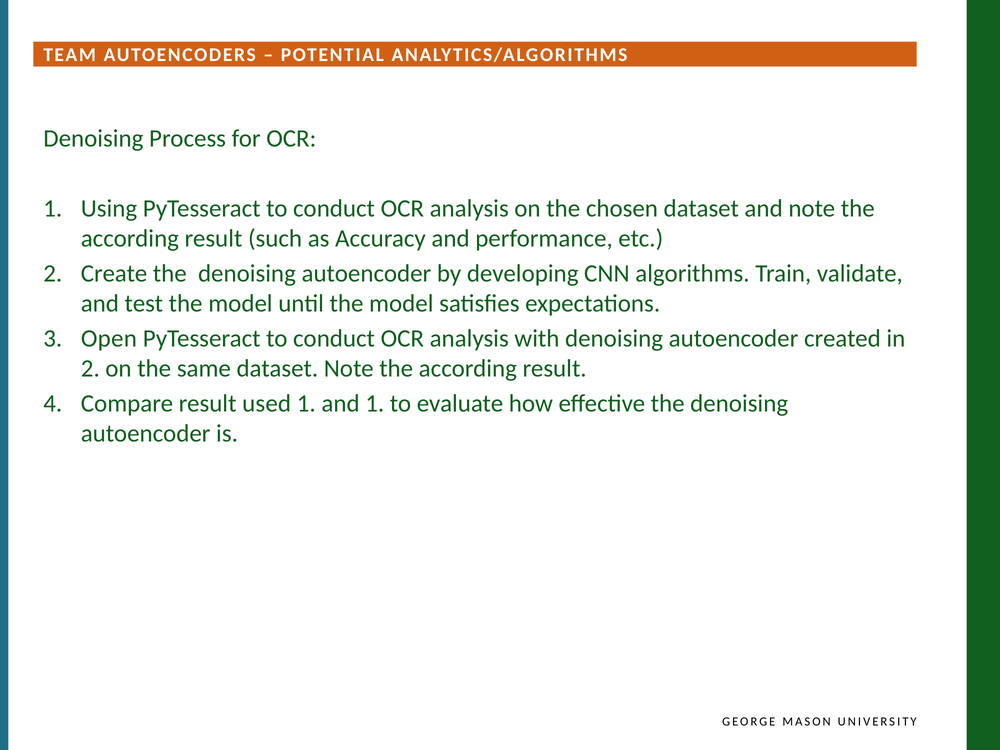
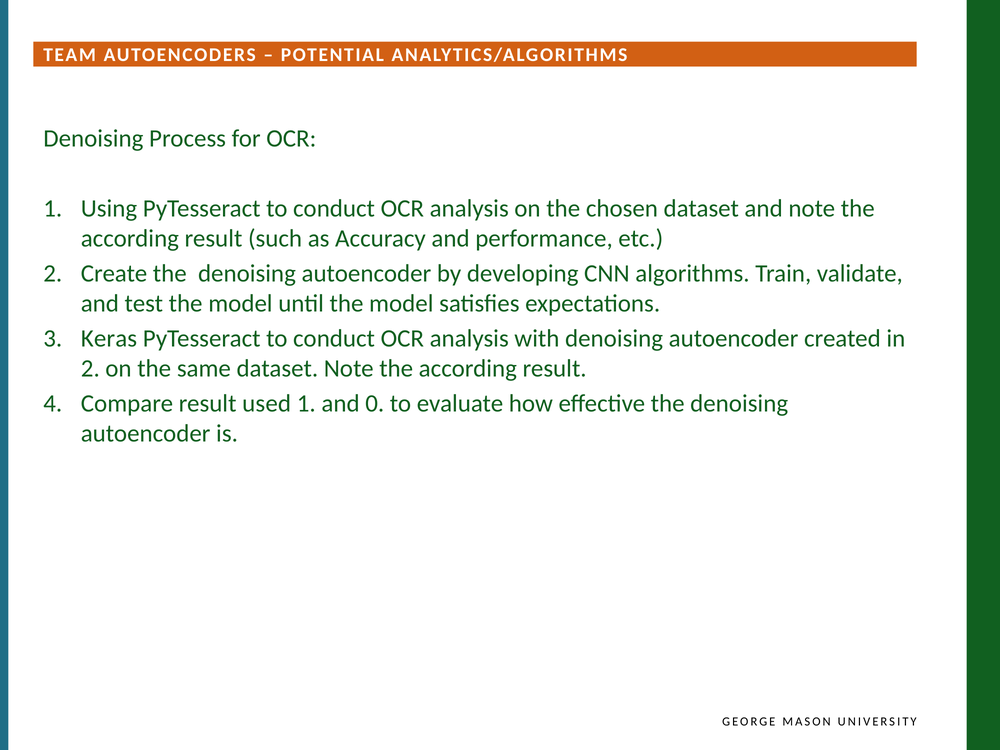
Open: Open -> Keras
and 1: 1 -> 0
